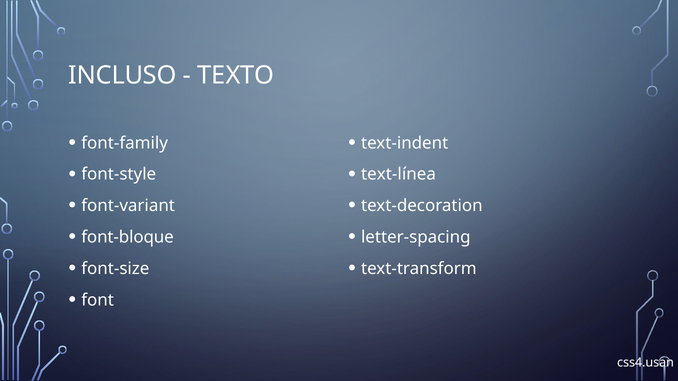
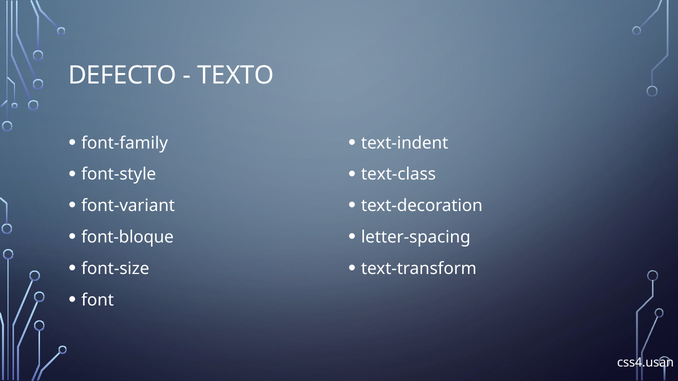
INCLUSO: INCLUSO -> DEFECTO
text-línea: text-línea -> text-class
